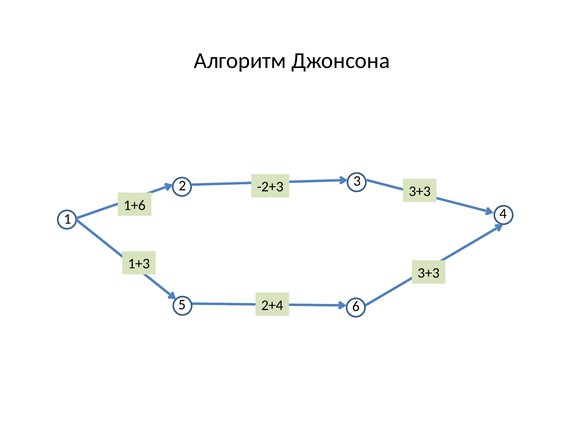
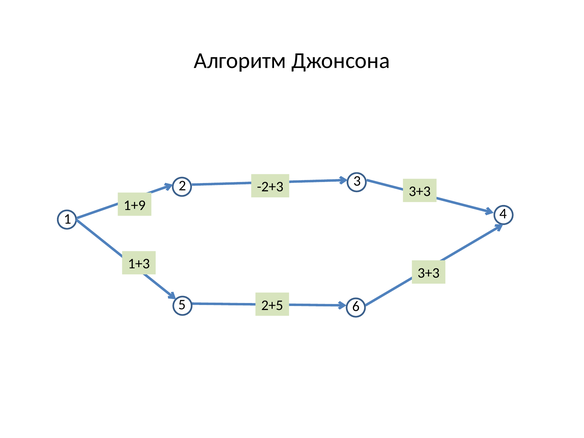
1+6: 1+6 -> 1+9
2+4: 2+4 -> 2+5
